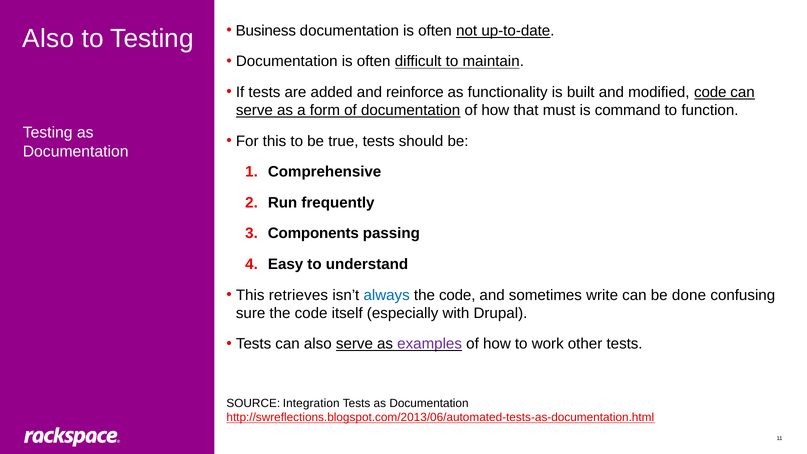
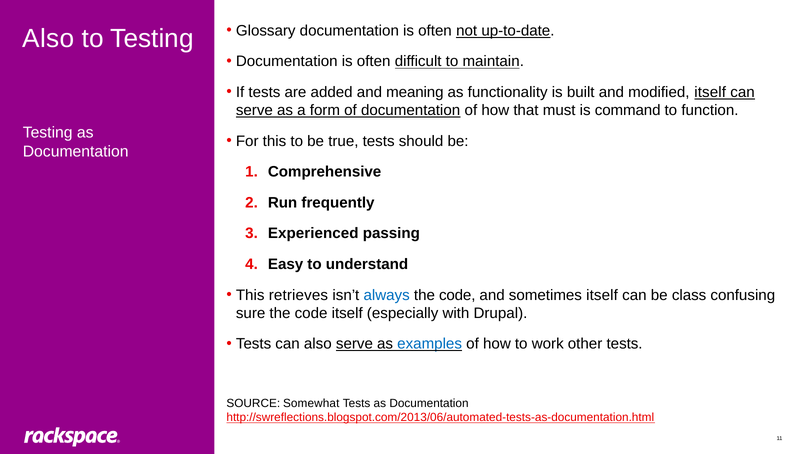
Business: Business -> Glossary
reinforce: reinforce -> meaning
modified code: code -> itself
Components: Components -> Experienced
sometimes write: write -> itself
done: done -> class
examples colour: purple -> blue
Integration: Integration -> Somewhat
